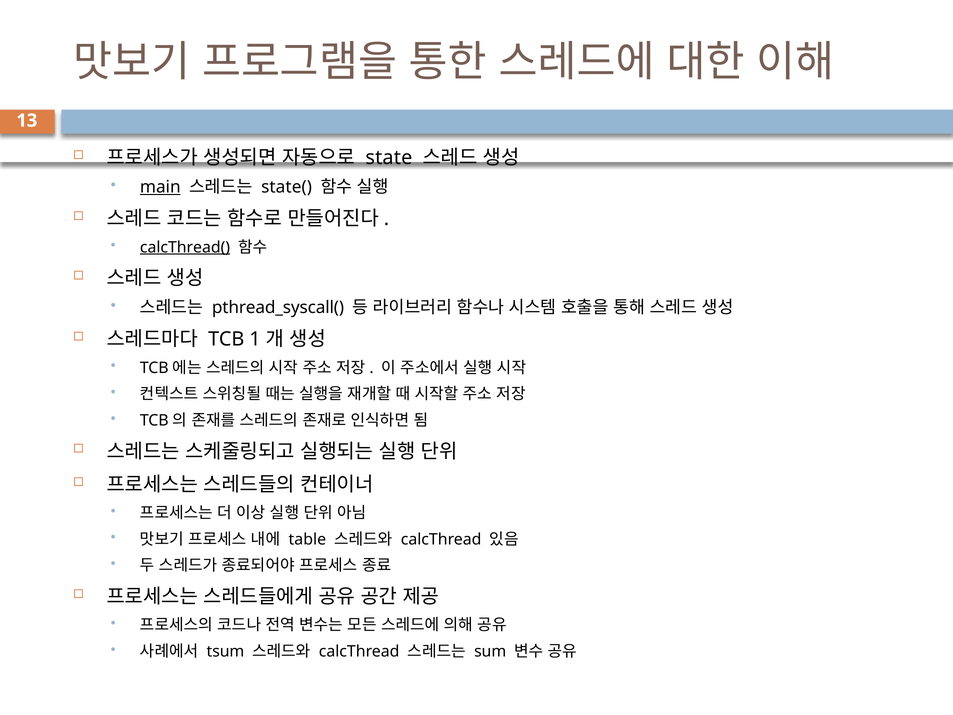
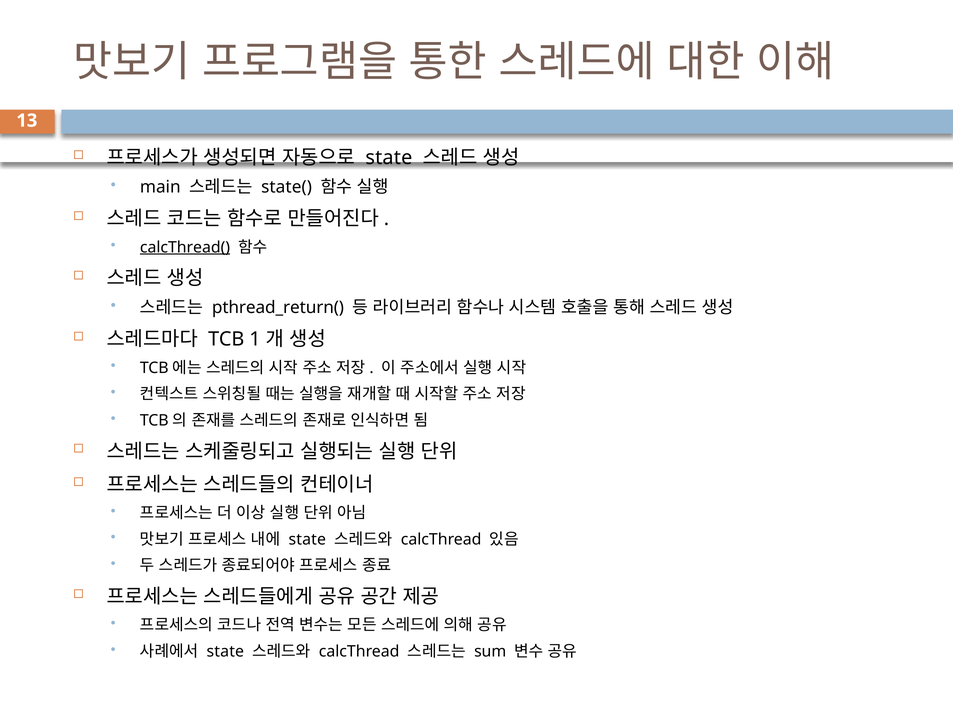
main underline: present -> none
pthread_syscall(: pthread_syscall( -> pthread_return(
table at (307, 539): table -> state
tsum at (225, 651): tsum -> state
